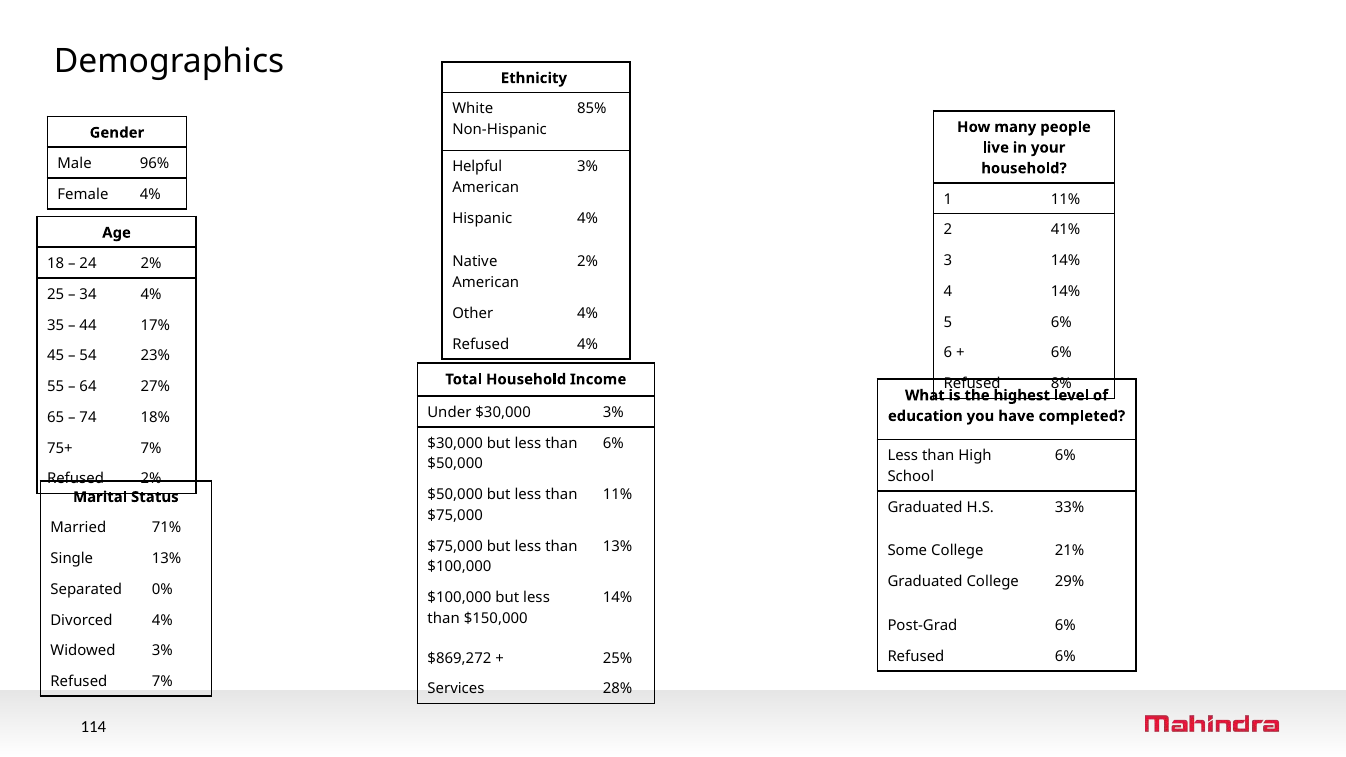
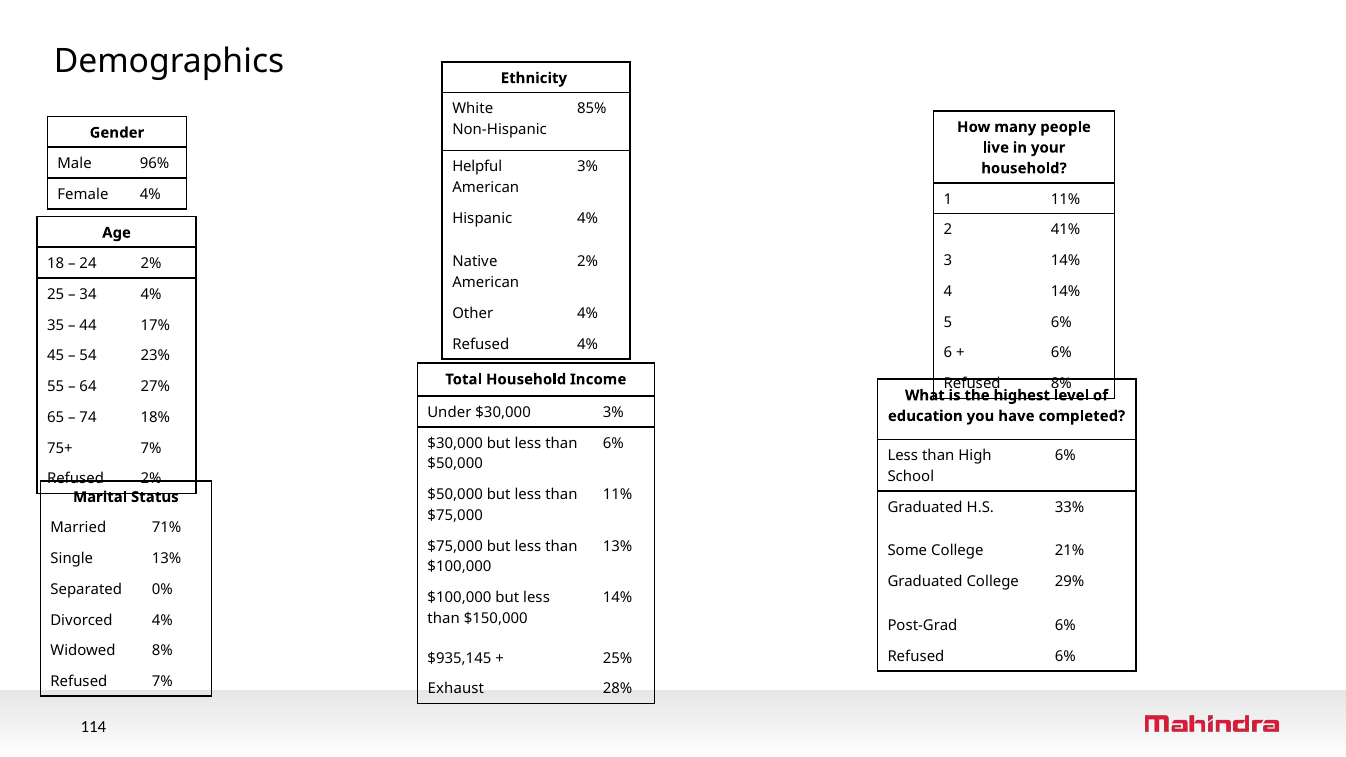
Widowed 3%: 3% -> 8%
$869,272: $869,272 -> $935,145
Services: Services -> Exhaust
